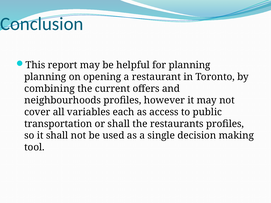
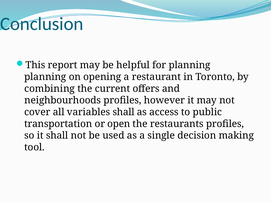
variables each: each -> shall
or shall: shall -> open
